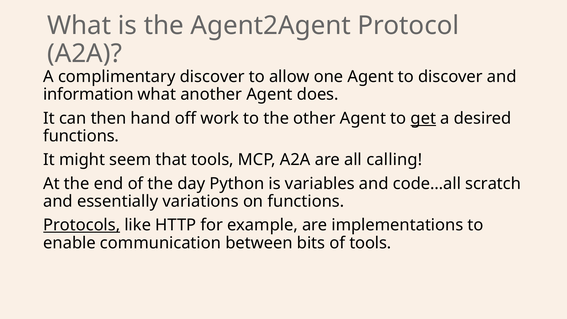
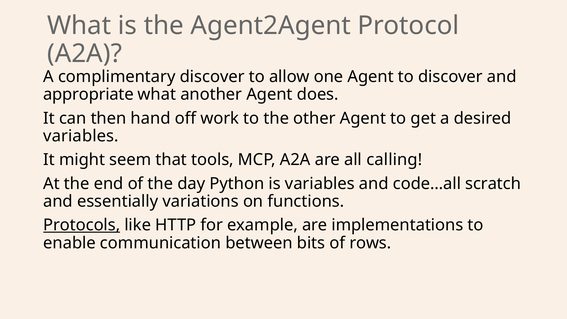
information: information -> appropriate
get underline: present -> none
functions at (81, 136): functions -> variables
of tools: tools -> rows
